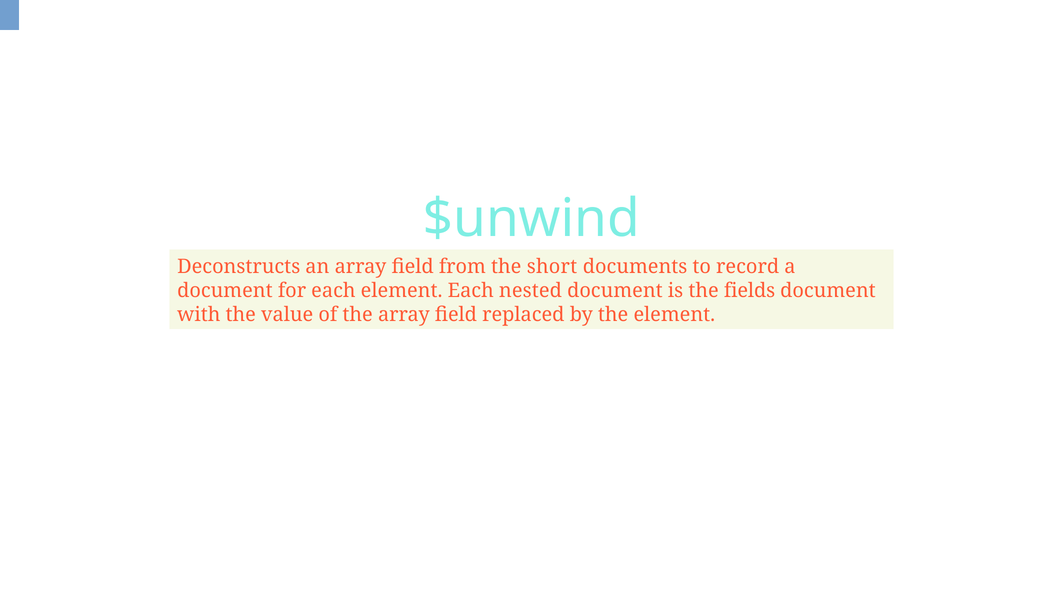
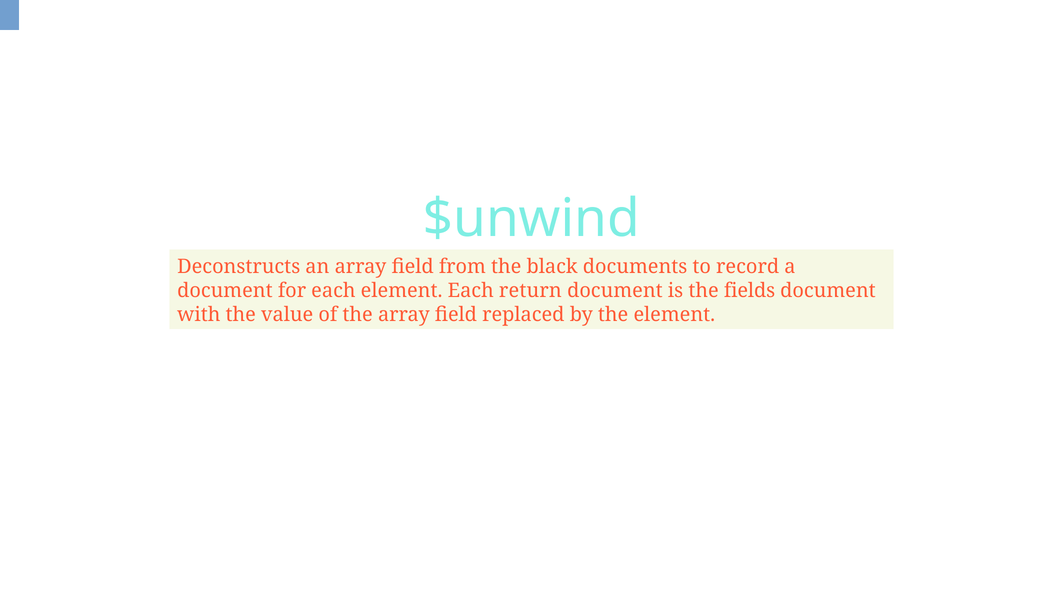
short: short -> black
nested: nested -> return
